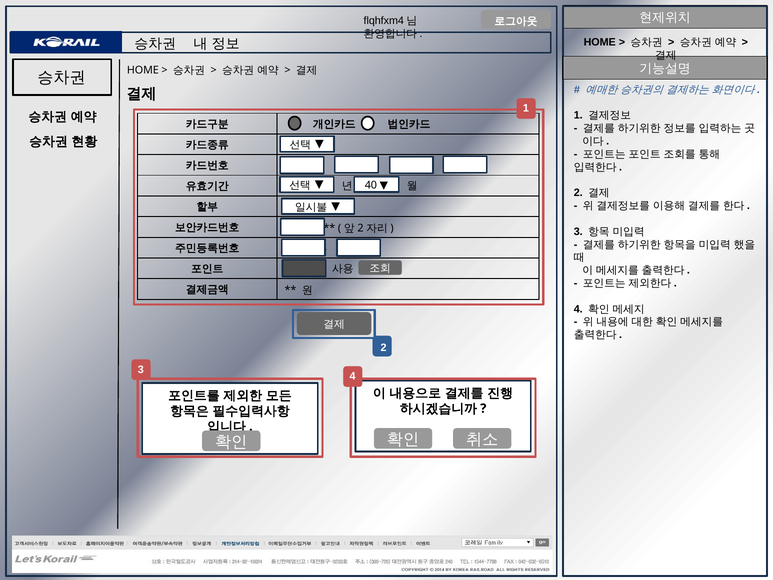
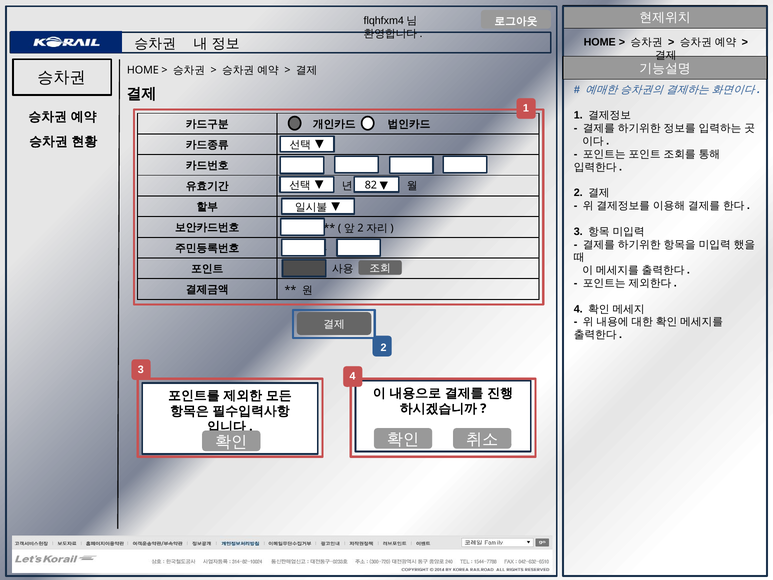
40: 40 -> 82
